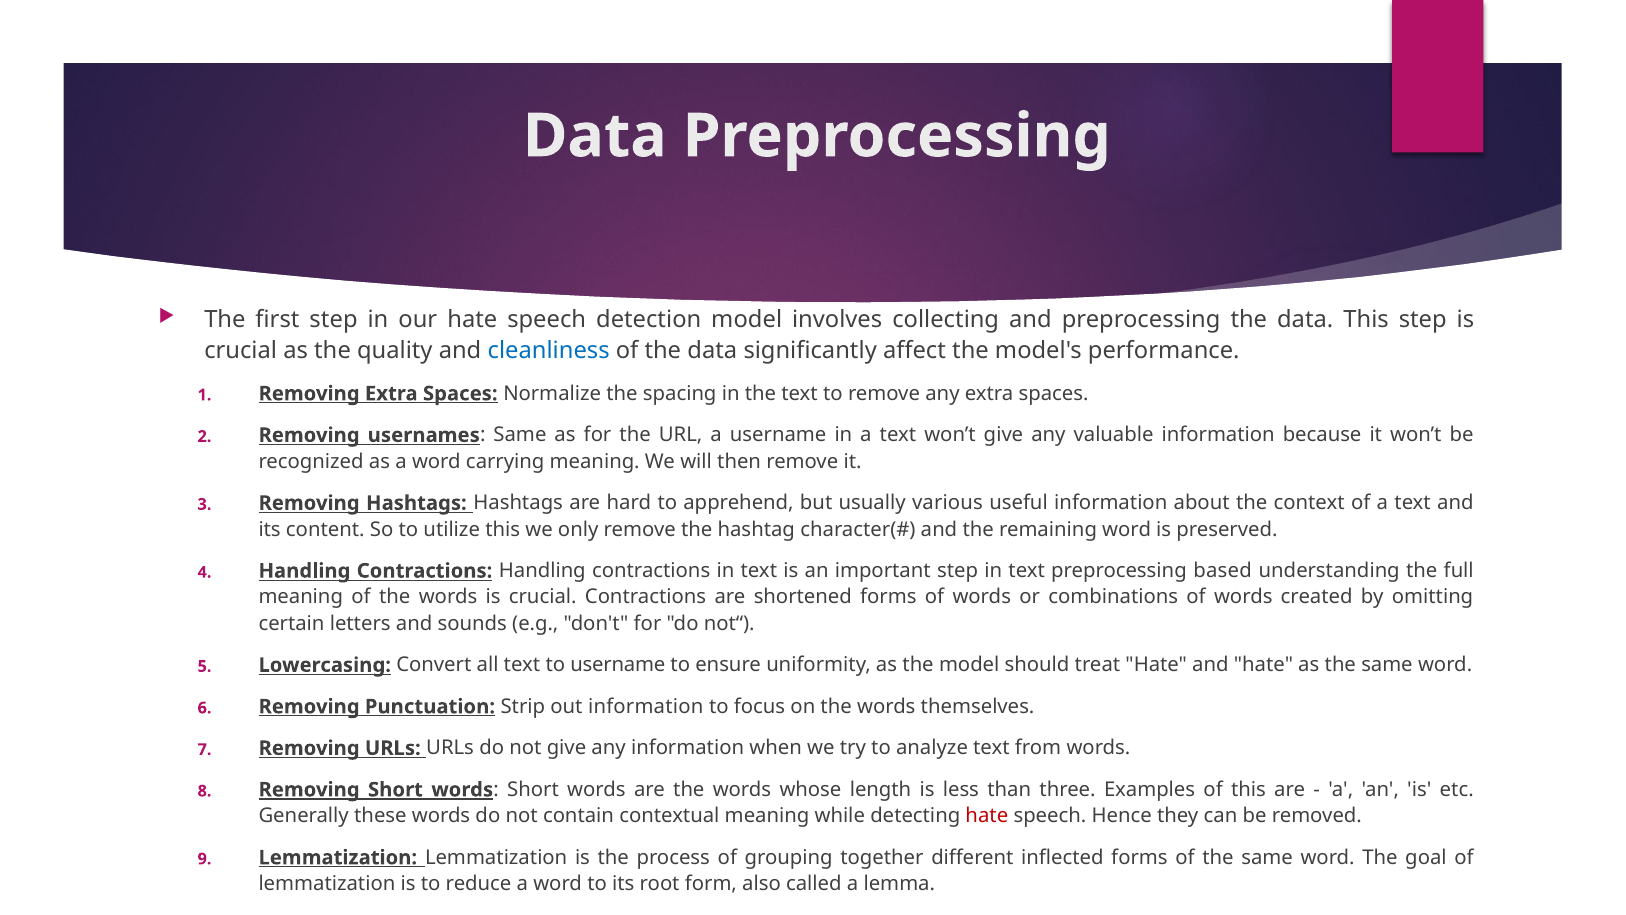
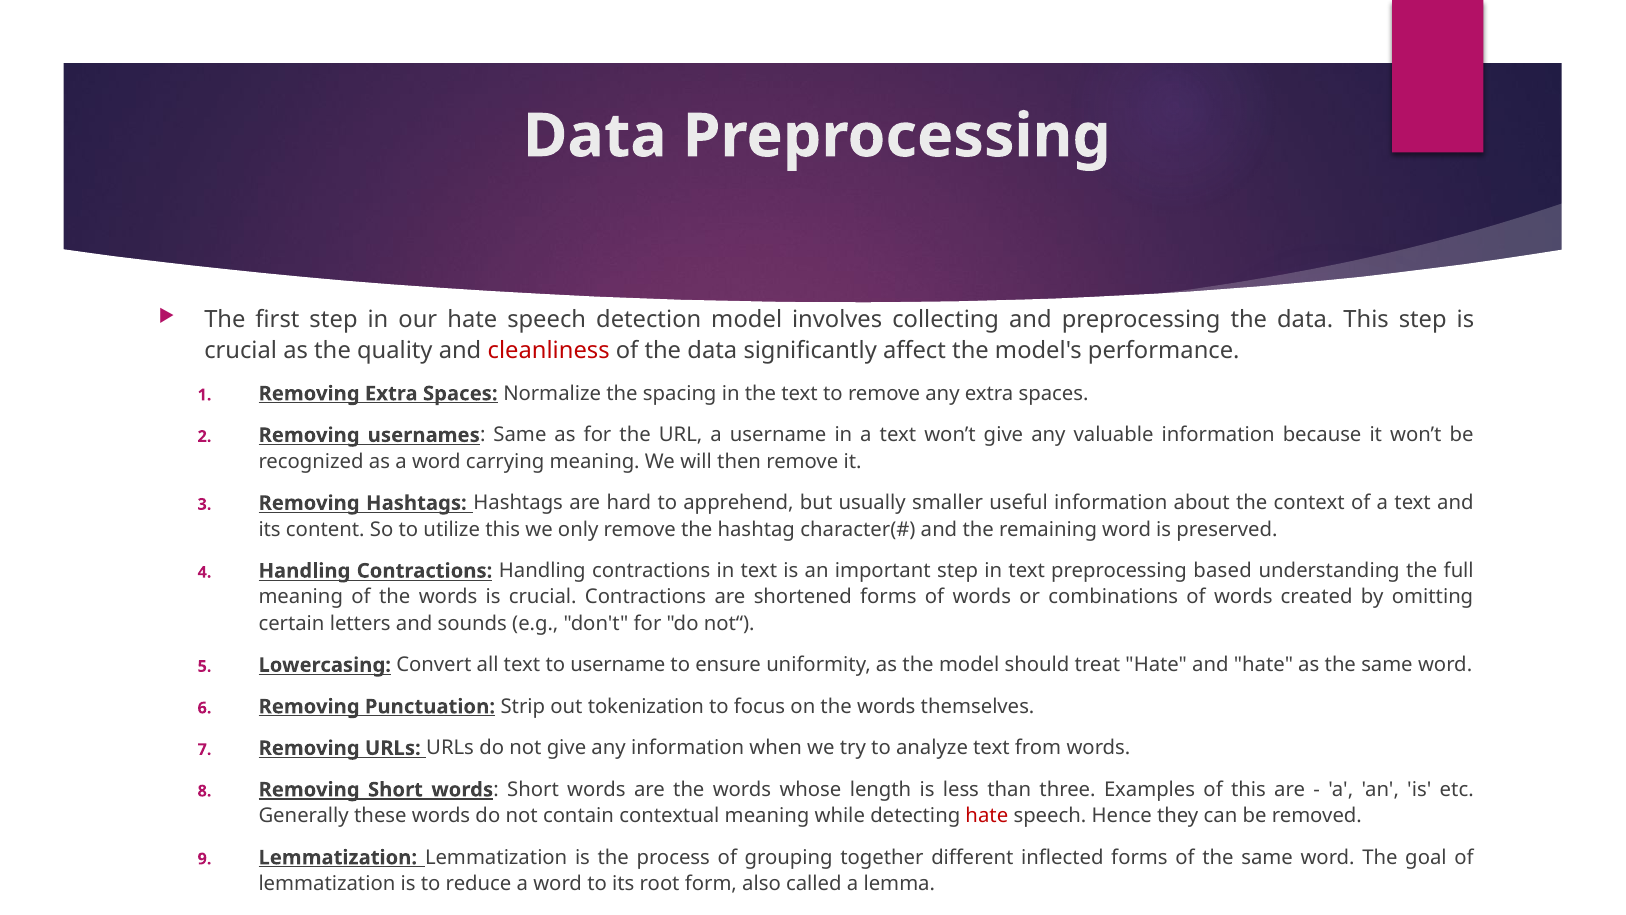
cleanliness colour: blue -> red
various: various -> smaller
out information: information -> tokenization
